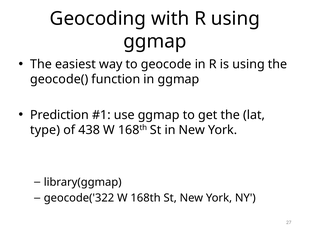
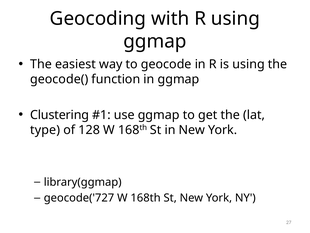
Prediction: Prediction -> Clustering
438: 438 -> 128
geocode('322: geocode('322 -> geocode('727
